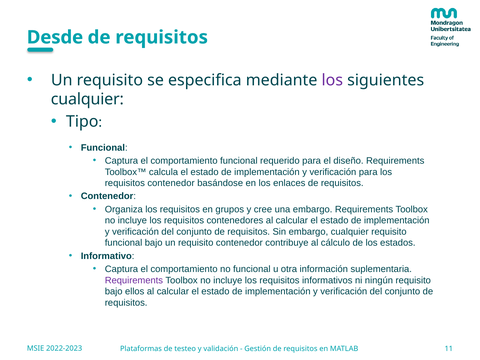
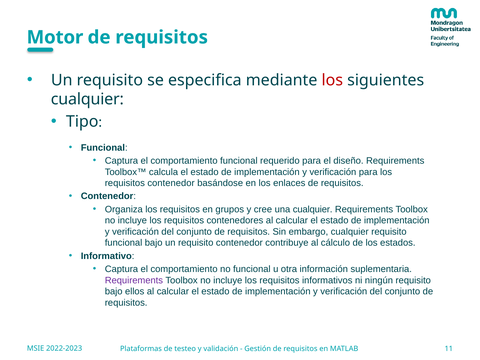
Desde: Desde -> Motor
los at (332, 80) colour: purple -> red
una embargo: embargo -> cualquier
